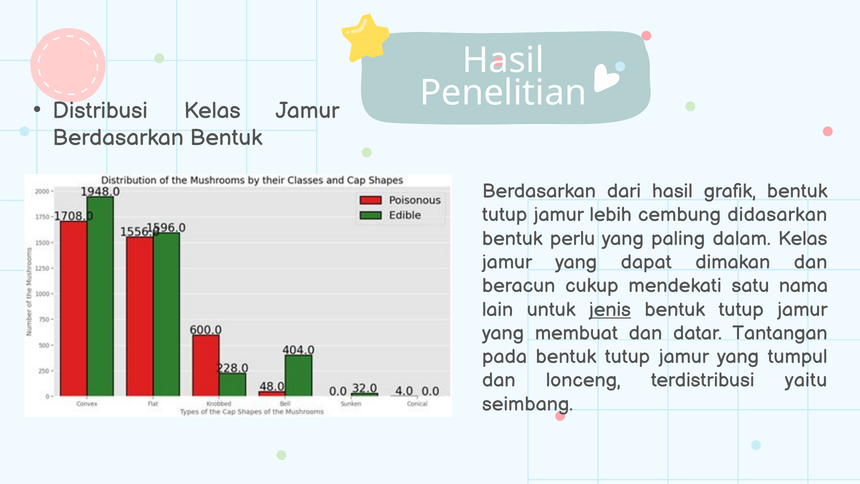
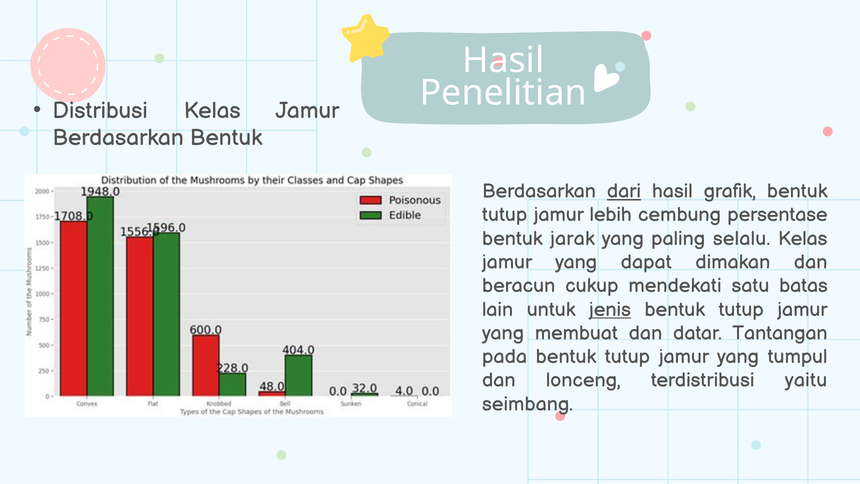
dari underline: none -> present
didasarkan: didasarkan -> persentase
perlu: perlu -> jarak
dalam: dalam -> selalu
nama: nama -> batas
